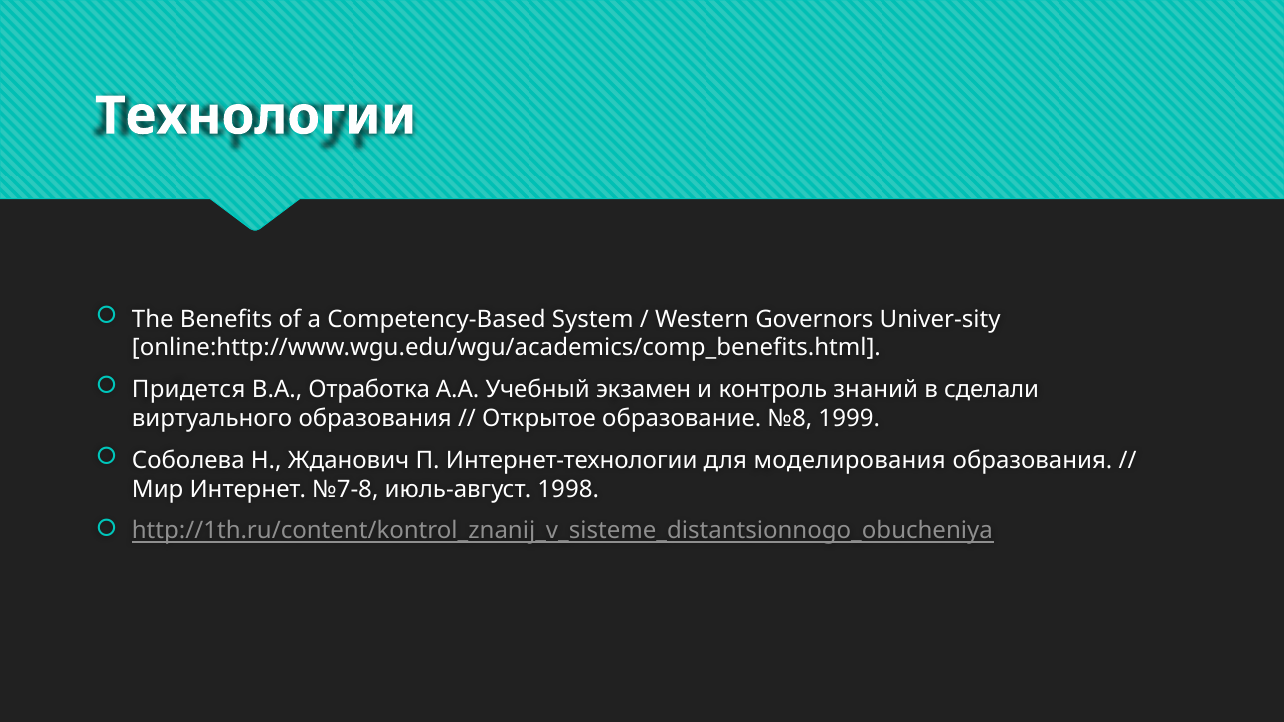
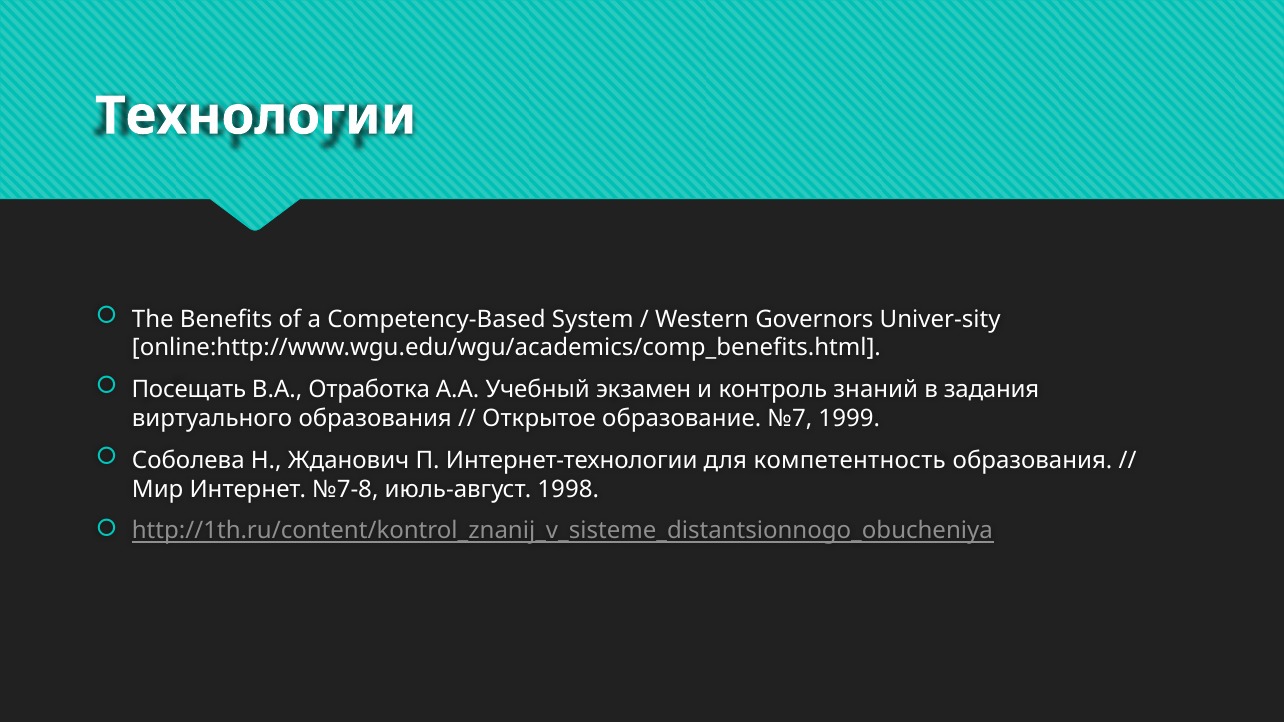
Придется: Придется -> Посещать
сделали: сделали -> задания
№8: №8 -> №7
моделирования: моделирования -> компетентность
